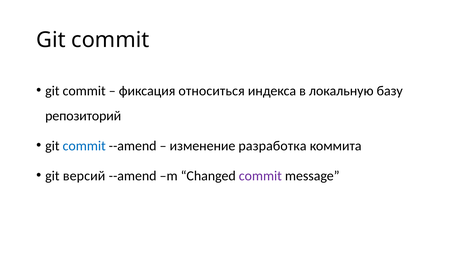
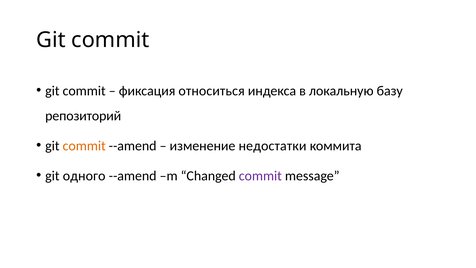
commit at (84, 146) colour: blue -> orange
разработка: разработка -> недостатки
версий: версий -> одного
